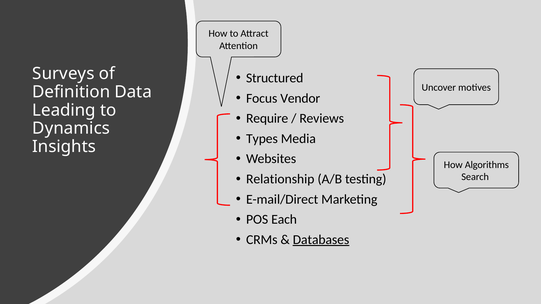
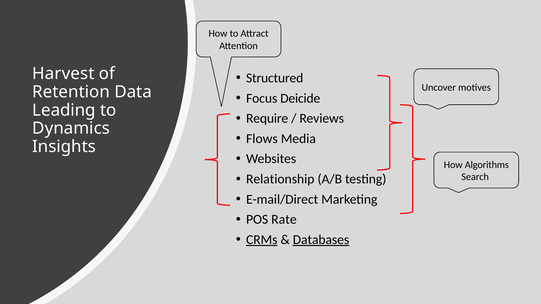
Surveys: Surveys -> Harvest
Definition: Definition -> Retention
Vendor: Vendor -> Deicide
Types: Types -> Flows
Each: Each -> Rate
CRMs underline: none -> present
